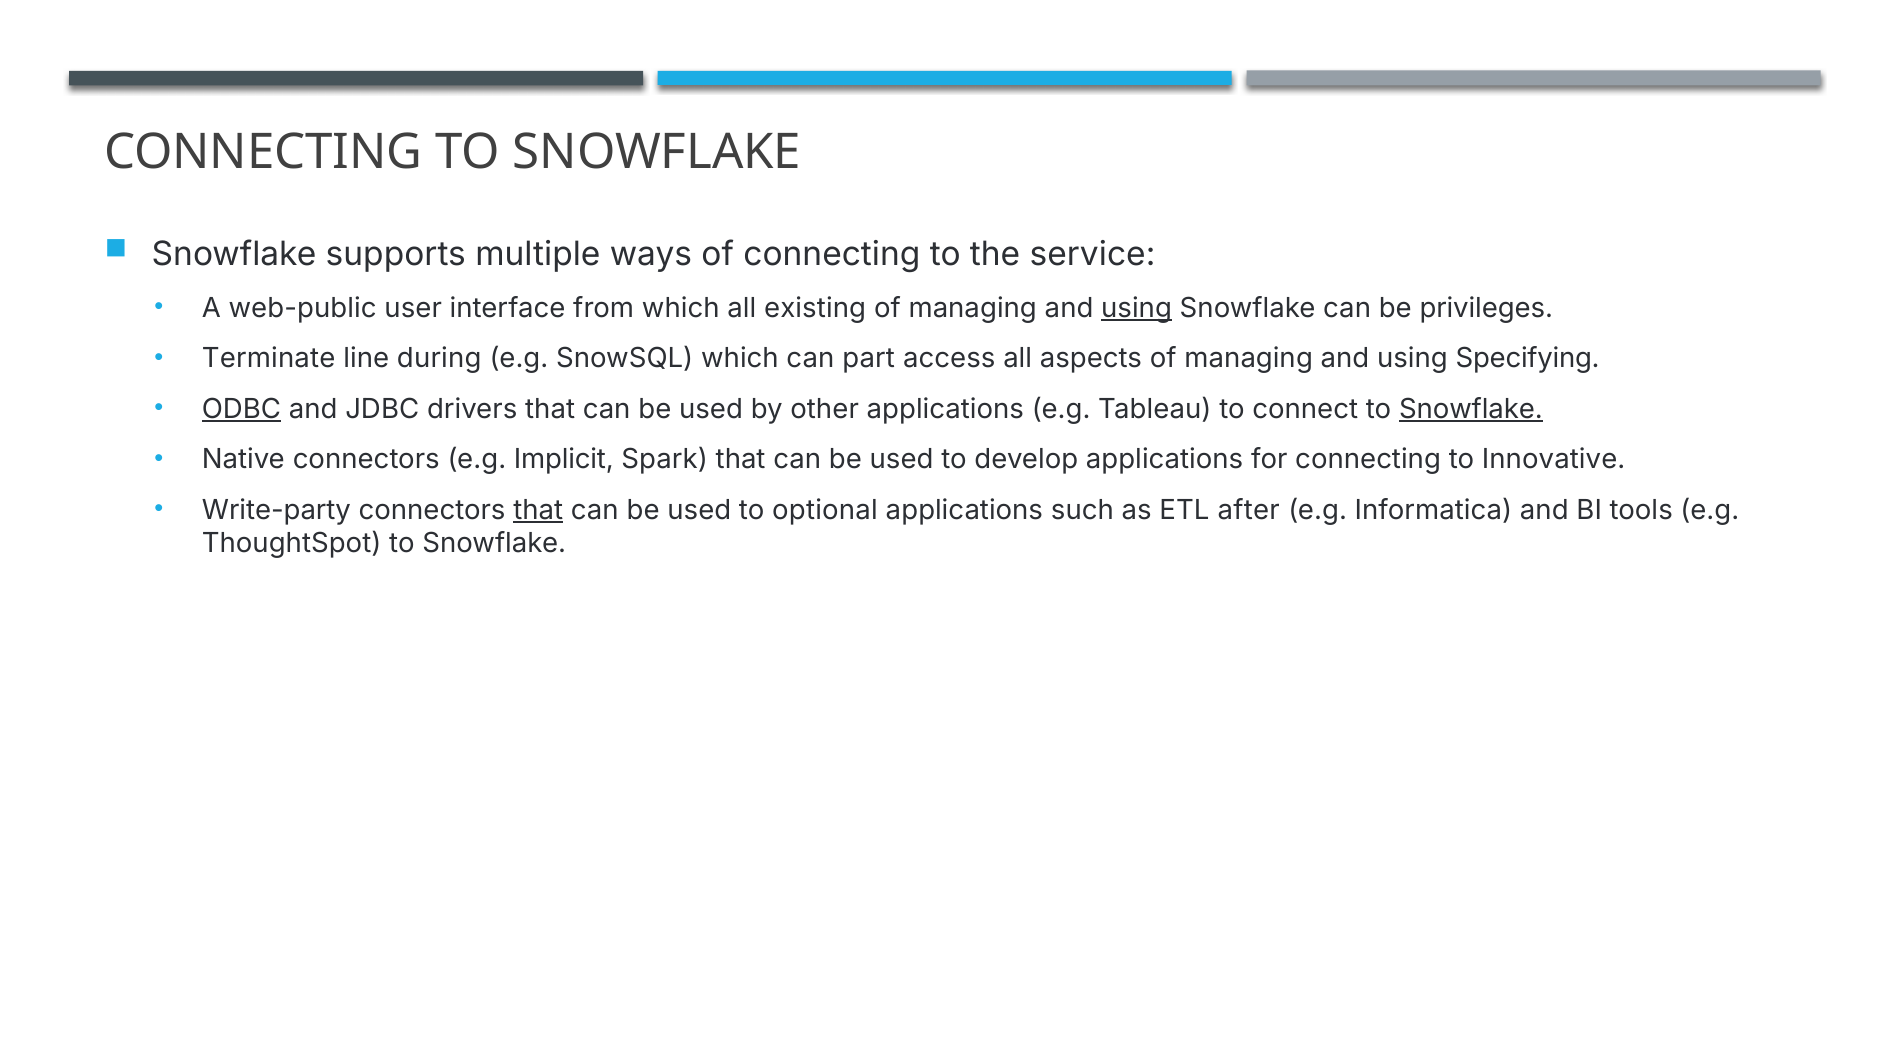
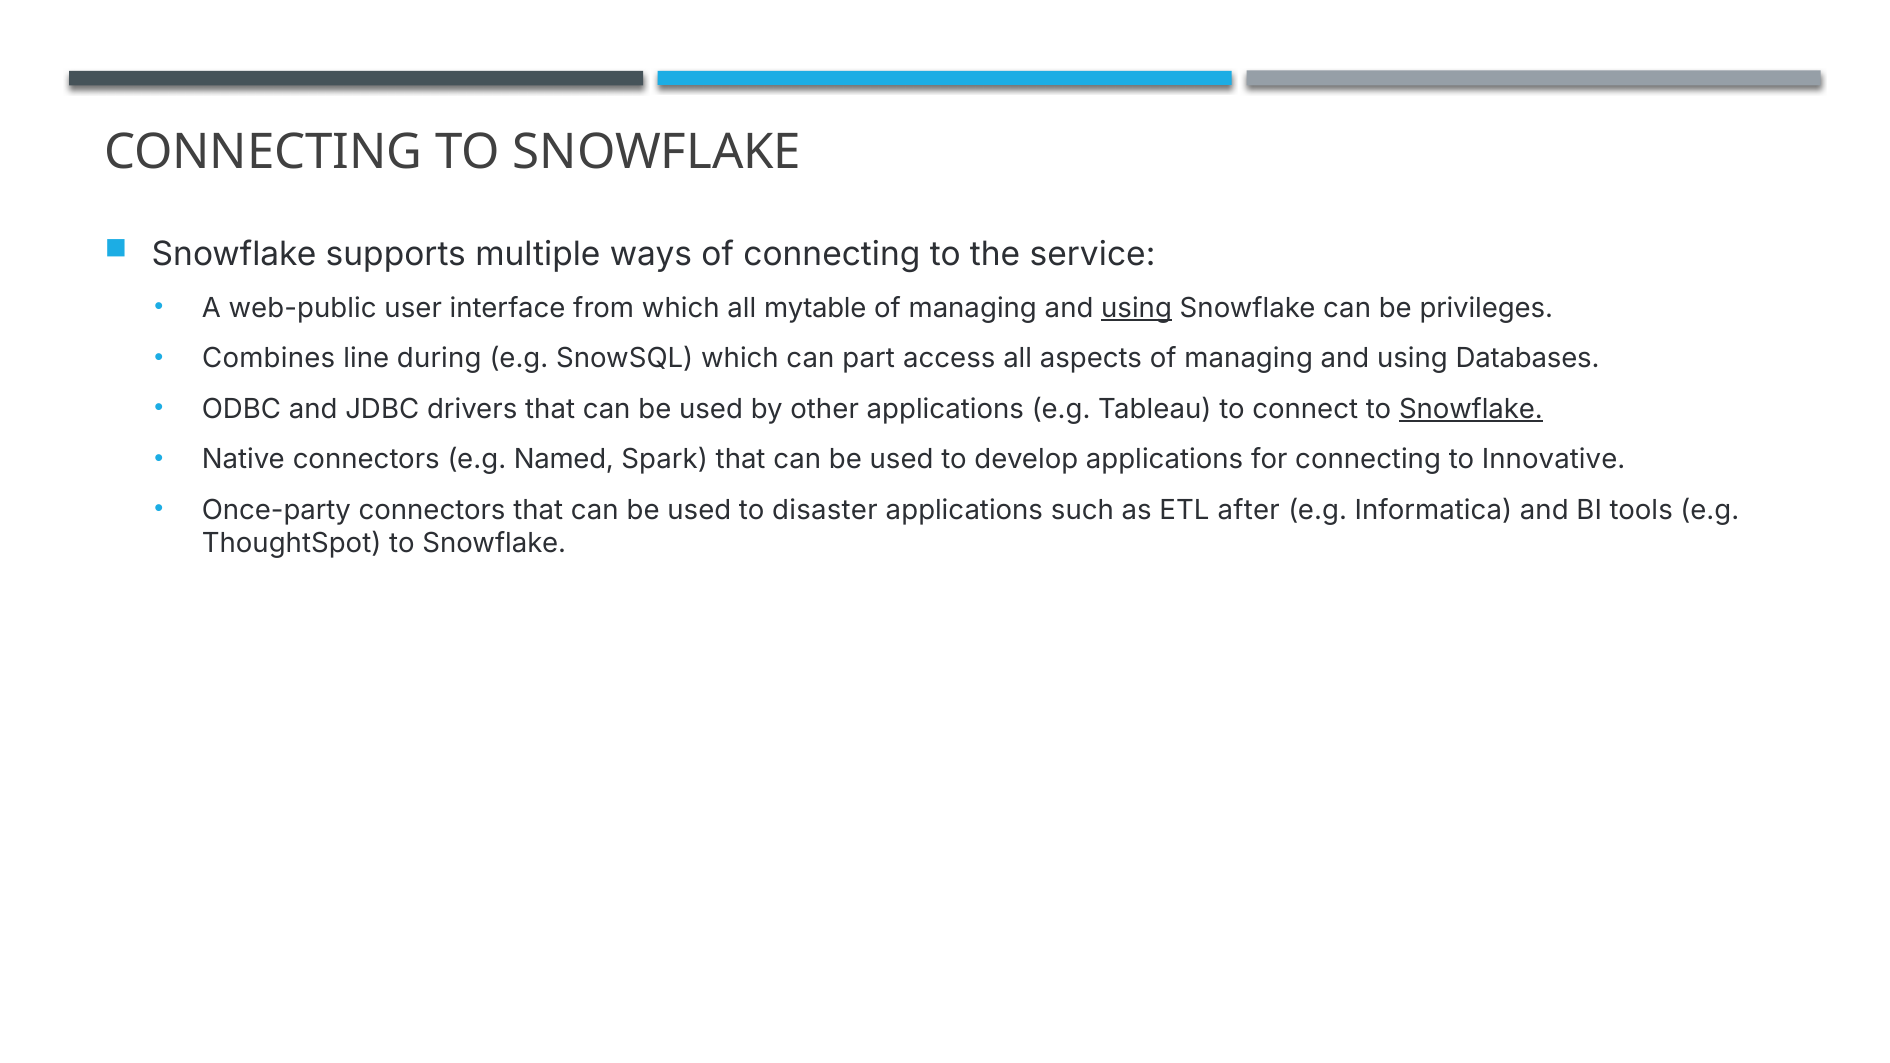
existing: existing -> mytable
Terminate: Terminate -> Combines
Specifying: Specifying -> Databases
ODBC underline: present -> none
Implicit: Implicit -> Named
Write-party: Write-party -> Once-party
that at (538, 510) underline: present -> none
optional: optional -> disaster
